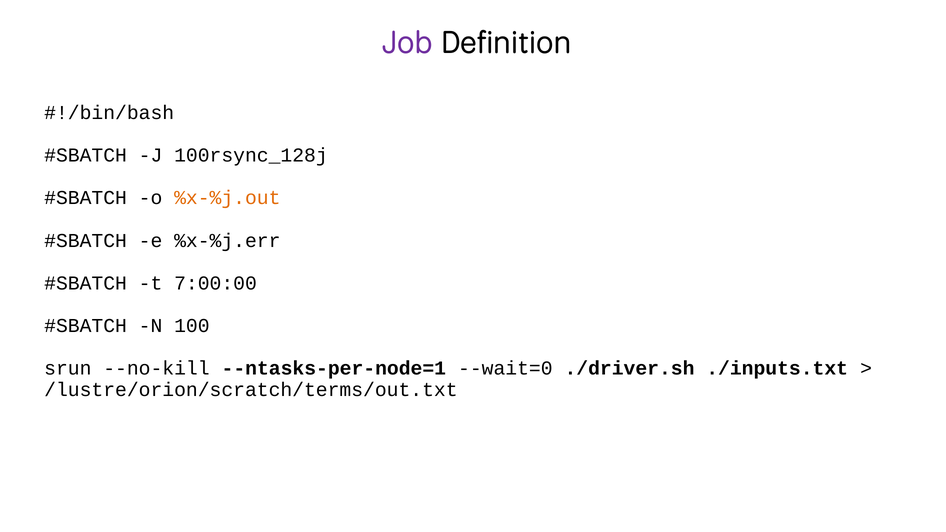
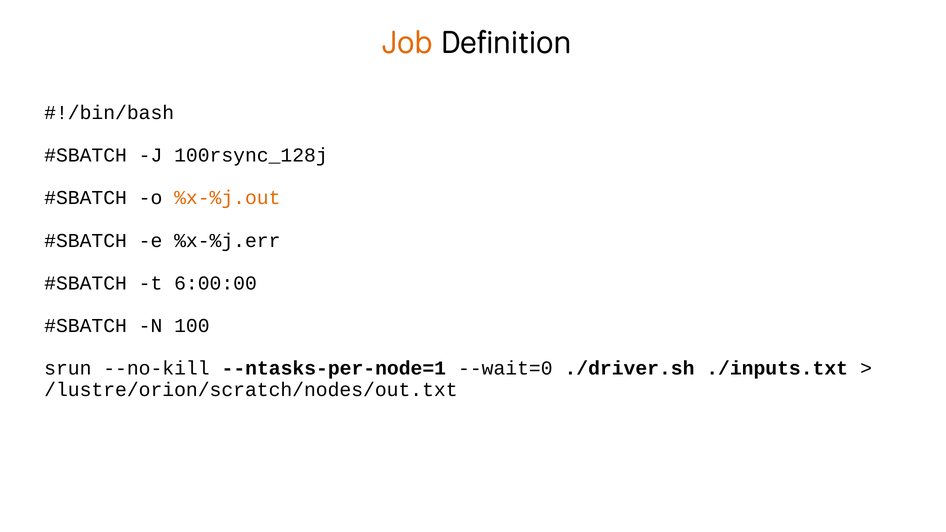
Job colour: purple -> orange
7:00:00: 7:00:00 -> 6:00:00
/lustre/orion/scratch/terms/out.txt: /lustre/orion/scratch/terms/out.txt -> /lustre/orion/scratch/nodes/out.txt
